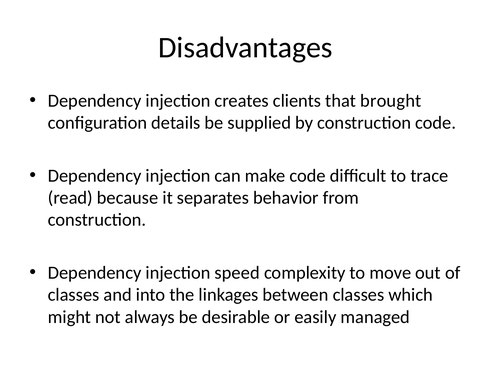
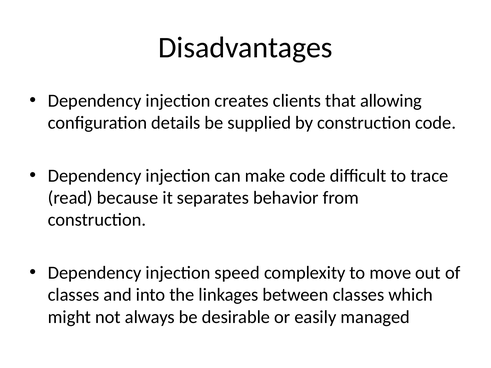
brought: brought -> allowing
